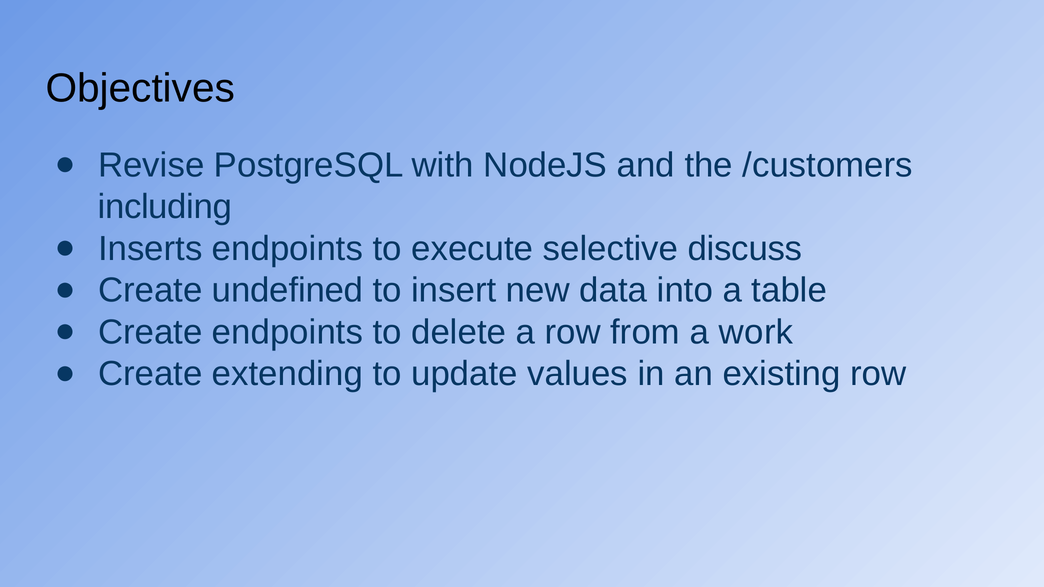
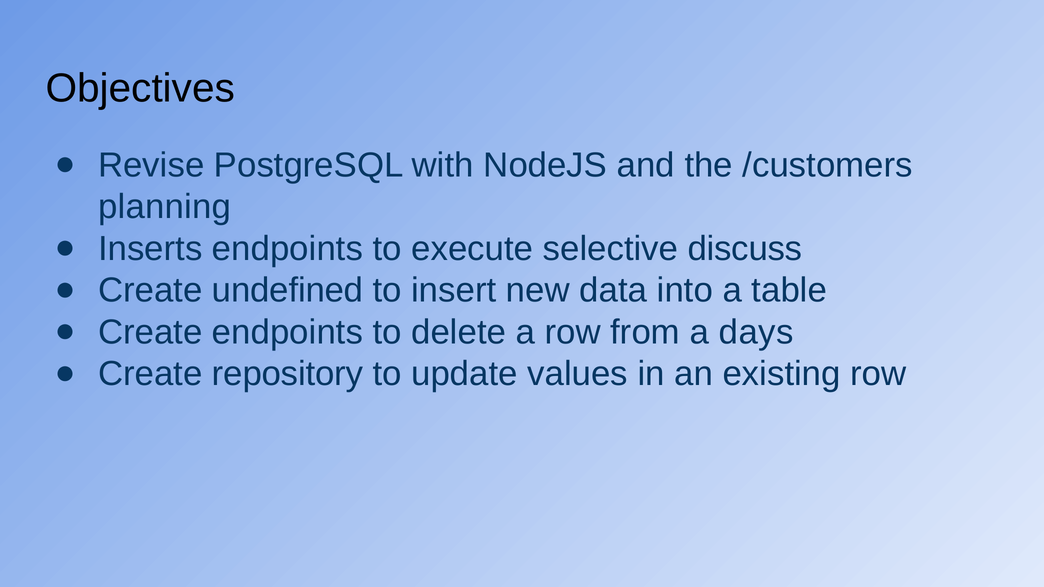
including: including -> planning
work: work -> days
extending: extending -> repository
